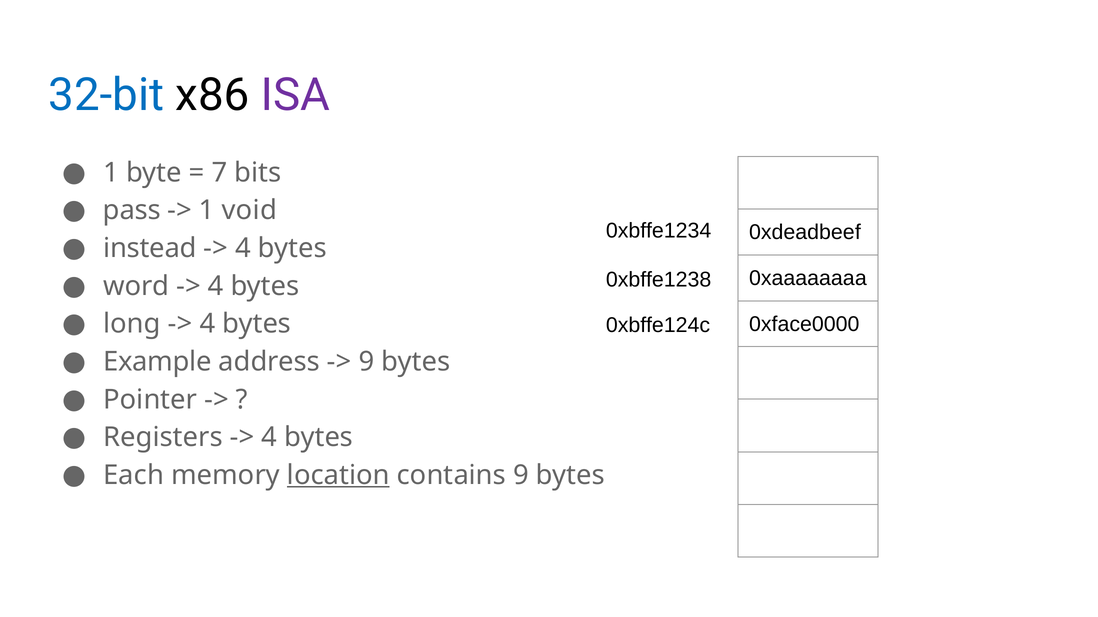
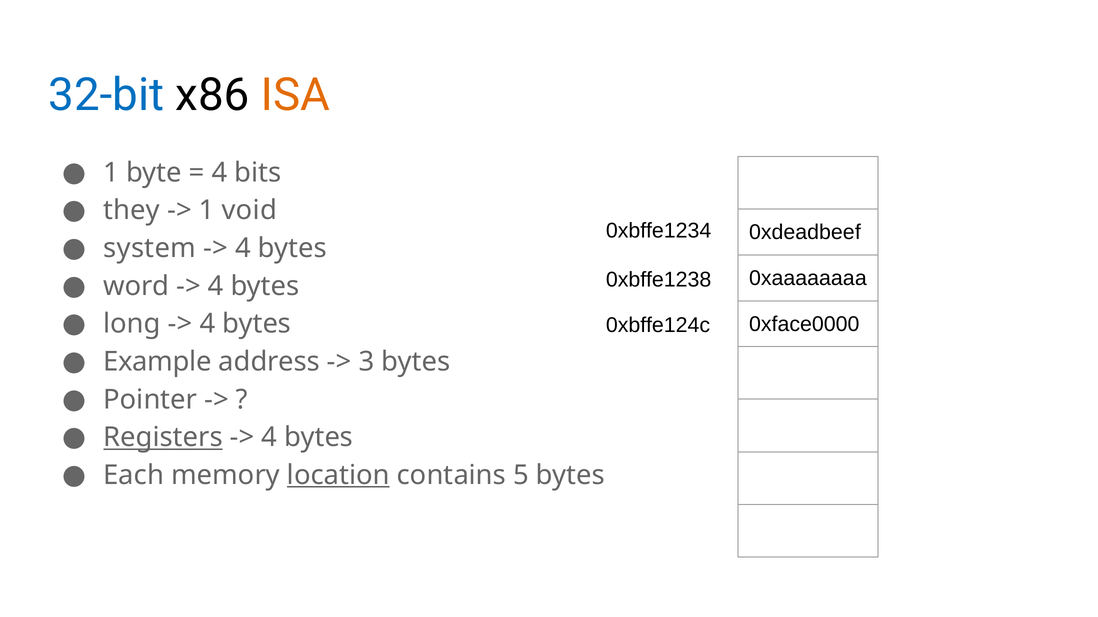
ISA colour: purple -> orange
7 at (220, 173): 7 -> 4
pass: pass -> they
instead: instead -> system
9 at (367, 362): 9 -> 3
Registers underline: none -> present
contains 9: 9 -> 5
